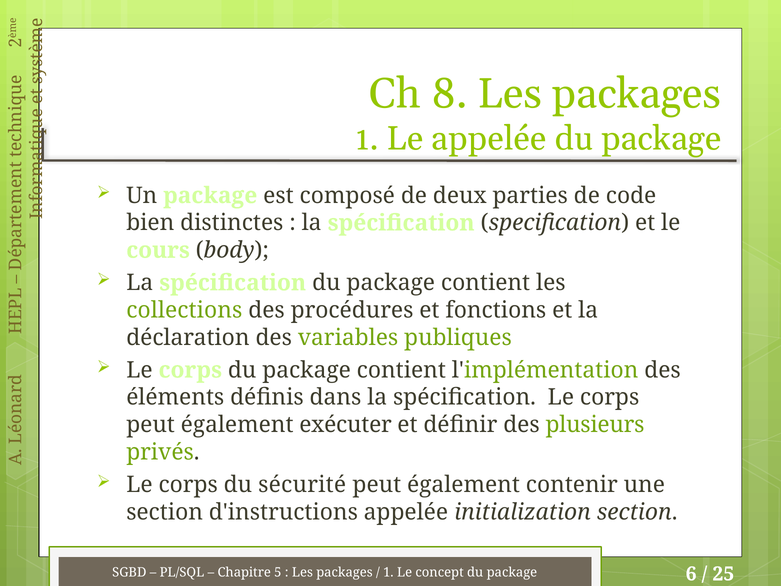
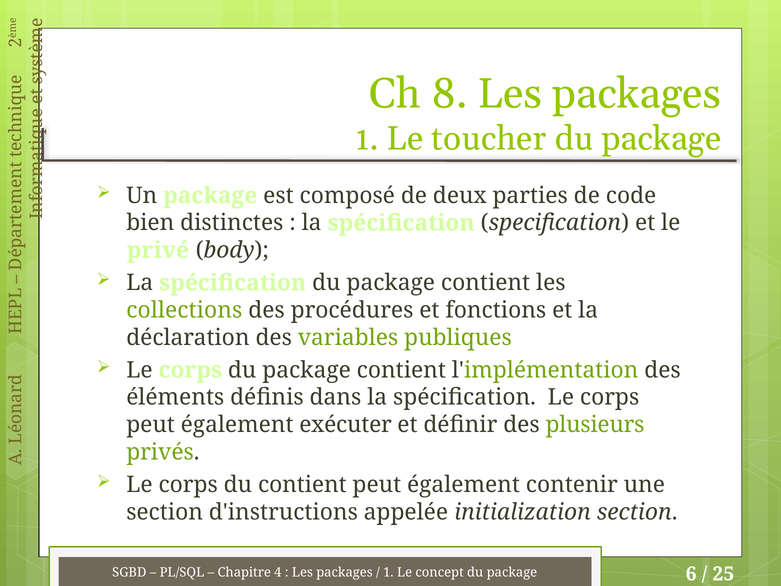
Le appelée: appelée -> toucher
cours: cours -> privé
du sécurité: sécurité -> contient
5: 5 -> 4
